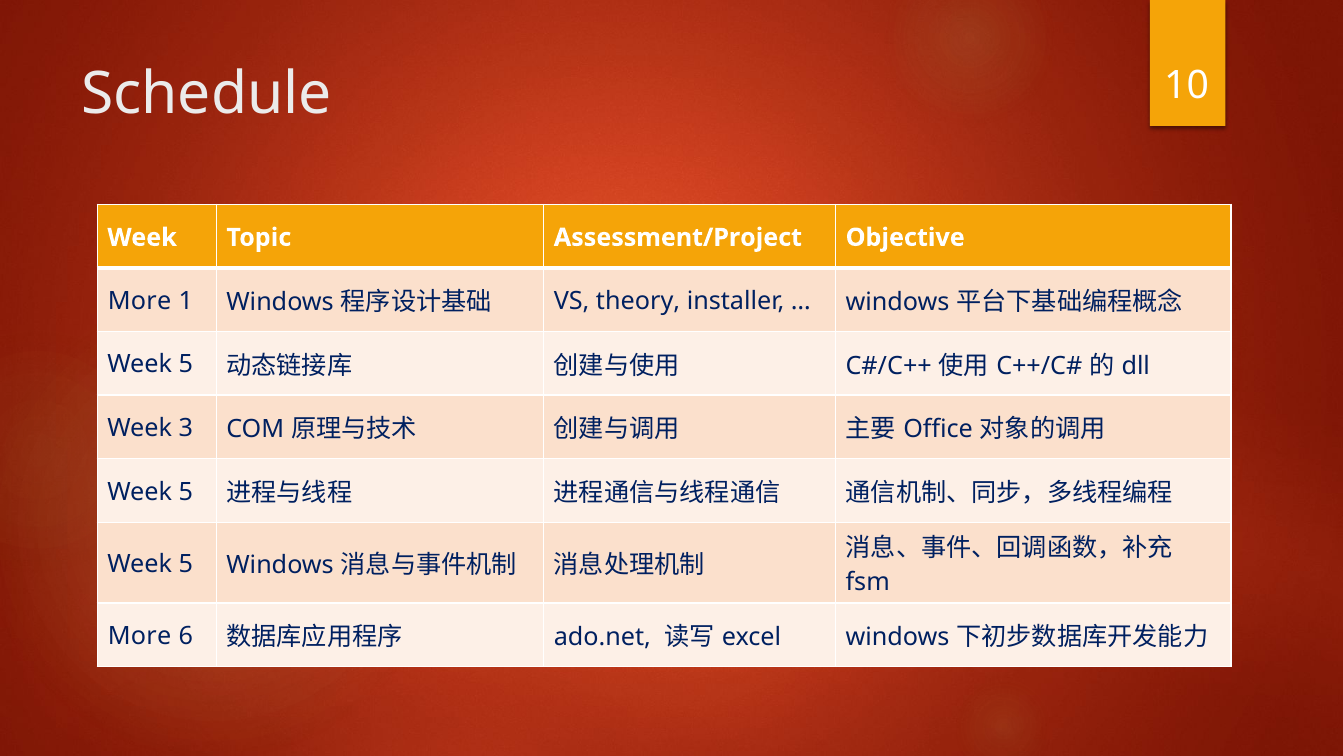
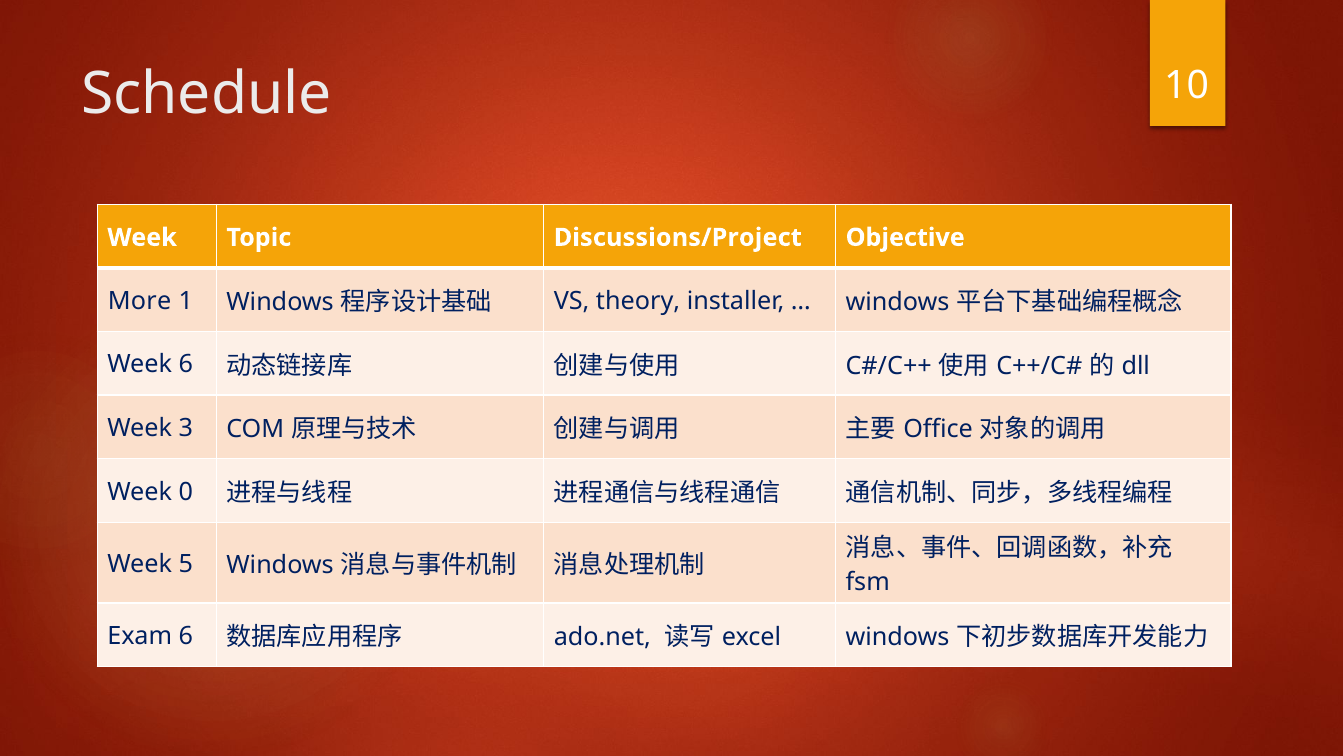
Assessment/Project: Assessment/Project -> Discussions/Project
5 at (186, 364): 5 -> 6
5 at (186, 491): 5 -> 0
More at (140, 636): More -> Exam
